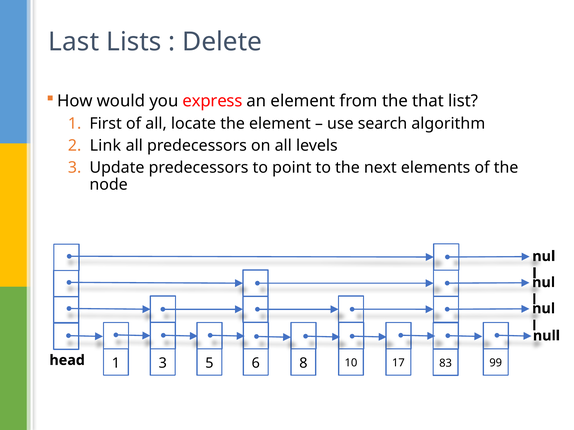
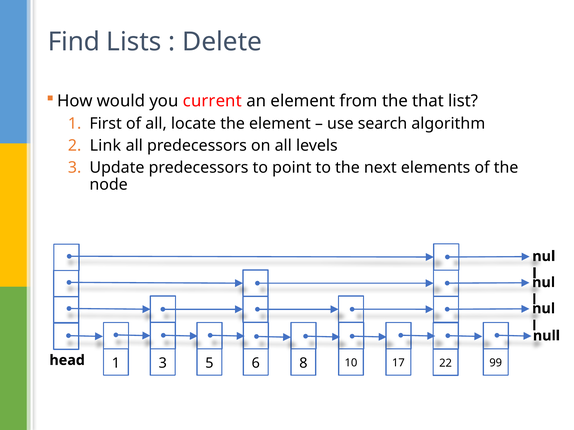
Last: Last -> Find
express: express -> current
83: 83 -> 22
